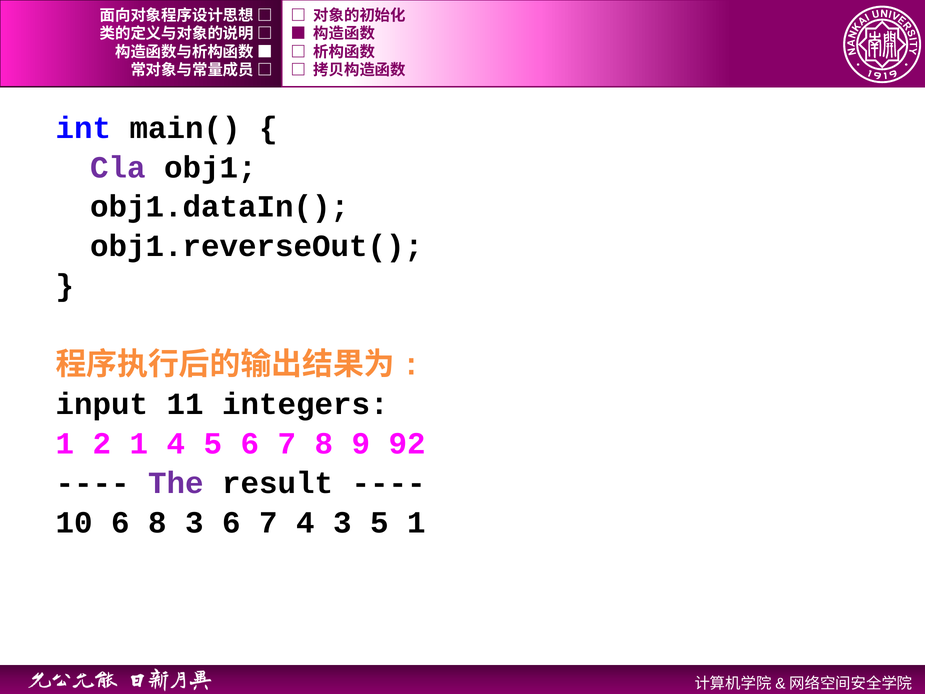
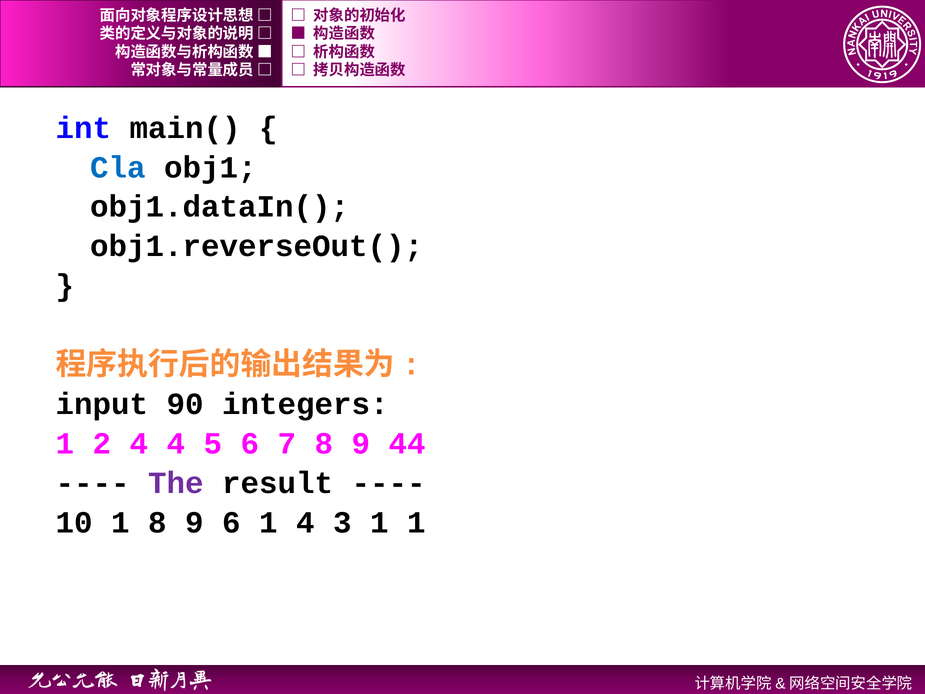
Cla colour: purple -> blue
11: 11 -> 90
2 1: 1 -> 4
92: 92 -> 44
10 6: 6 -> 1
3 at (194, 522): 3 -> 9
7 at (268, 522): 7 -> 1
3 5: 5 -> 1
